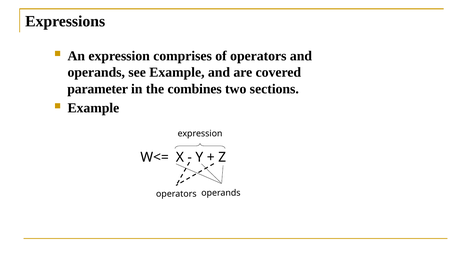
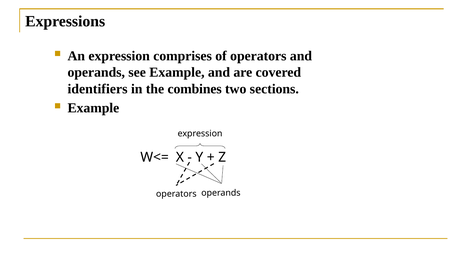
parameter: parameter -> identifiers
